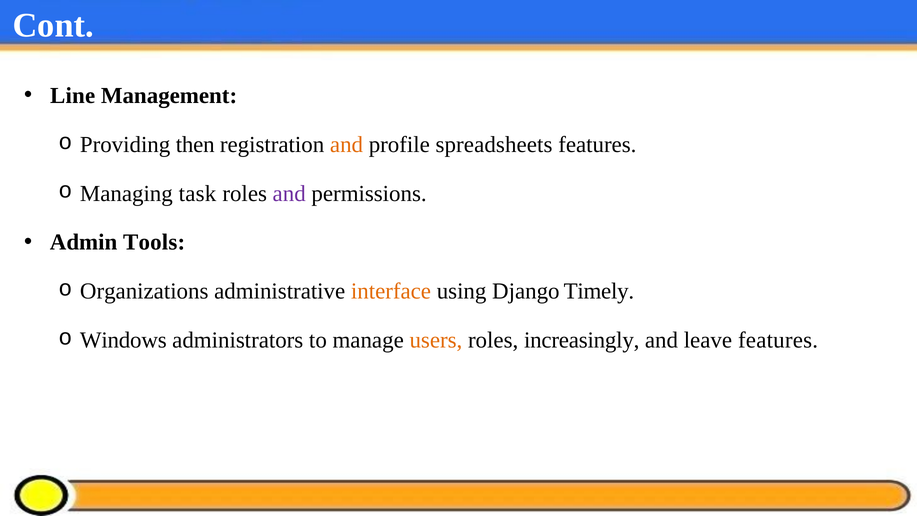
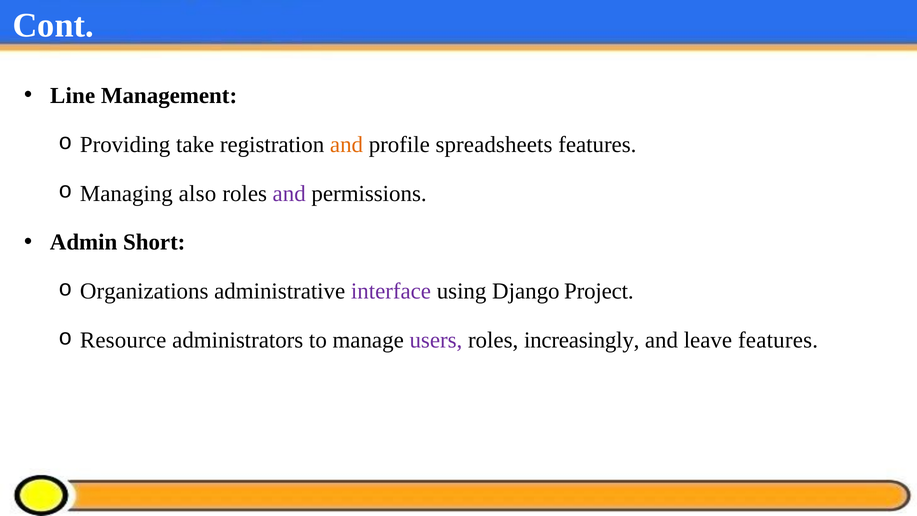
then: then -> take
task: task -> also
Tools: Tools -> Short
interface colour: orange -> purple
Timely: Timely -> Project
Windows: Windows -> Resource
users colour: orange -> purple
